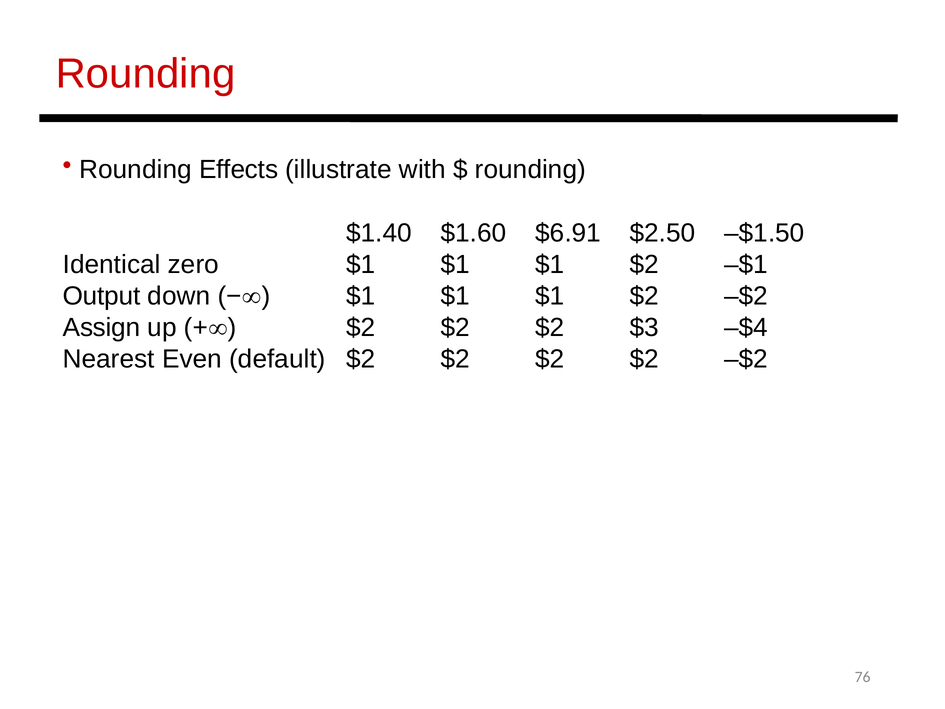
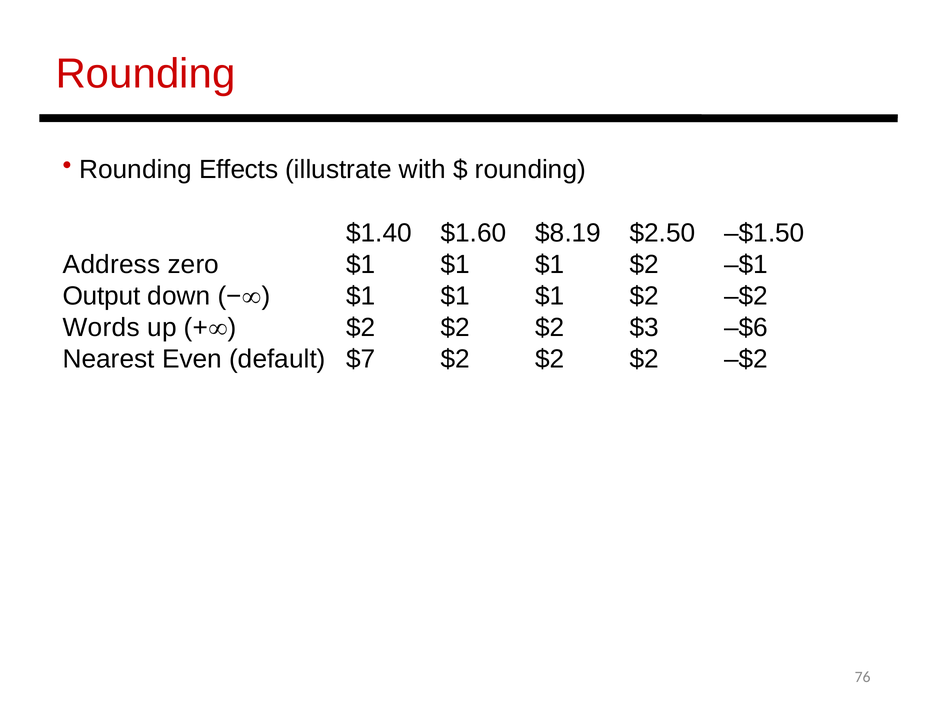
$6.91: $6.91 -> $8.19
Identical: Identical -> Address
Assign: Assign -> Words
–$4: –$4 -> –$6
default $2: $2 -> $7
